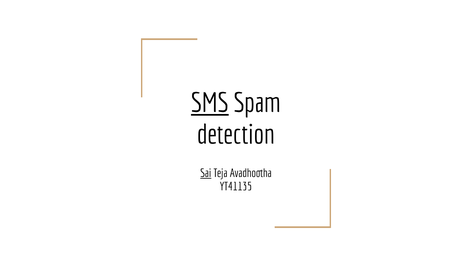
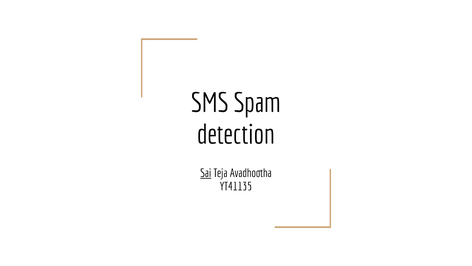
SMS underline: present -> none
